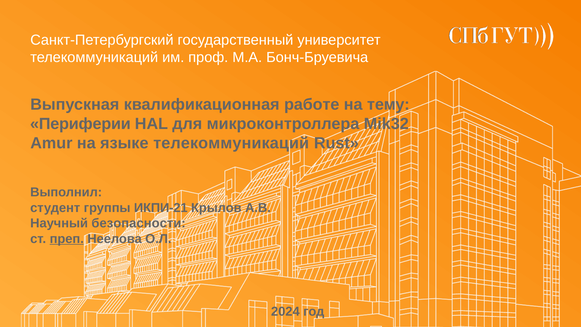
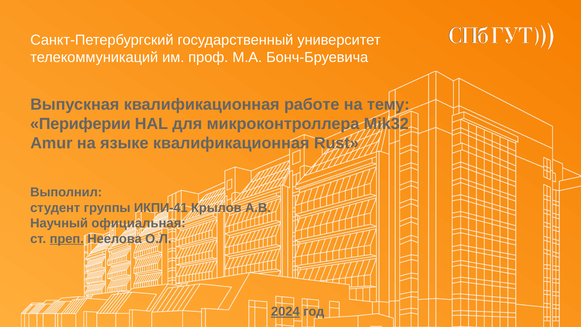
языке телекоммуникаций: телекоммуникаций -> квалификационная
ИКПИ-21: ИКПИ-21 -> ИКПИ-41
безопасности: безопасности -> официальная
2024 underline: none -> present
